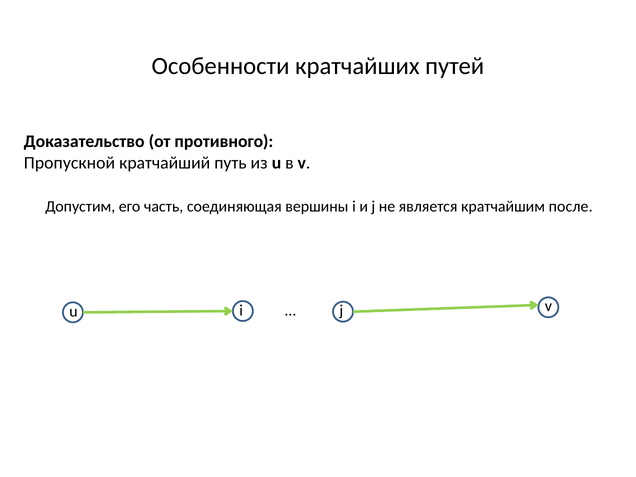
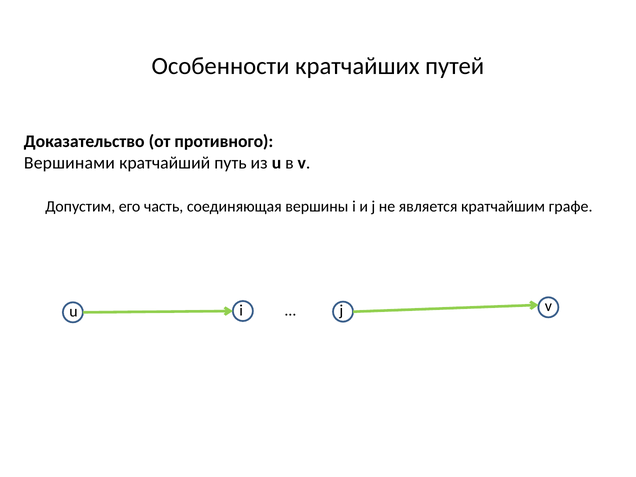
Пропускной: Пропускной -> Вершинами
после: после -> графе
